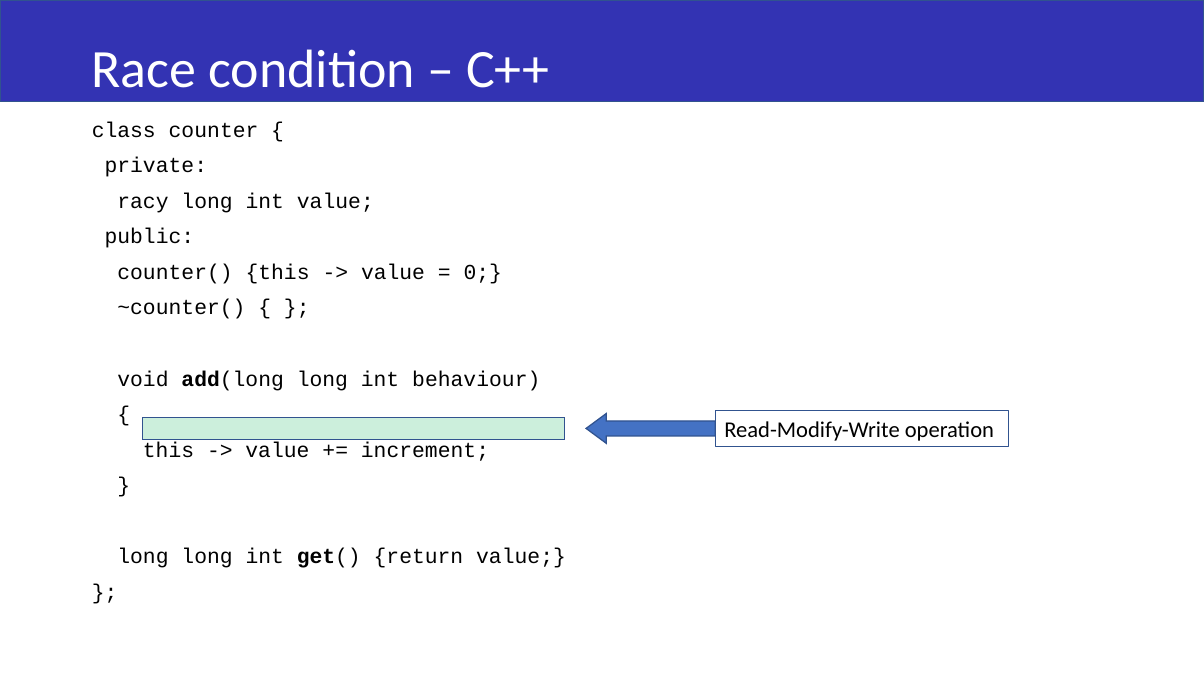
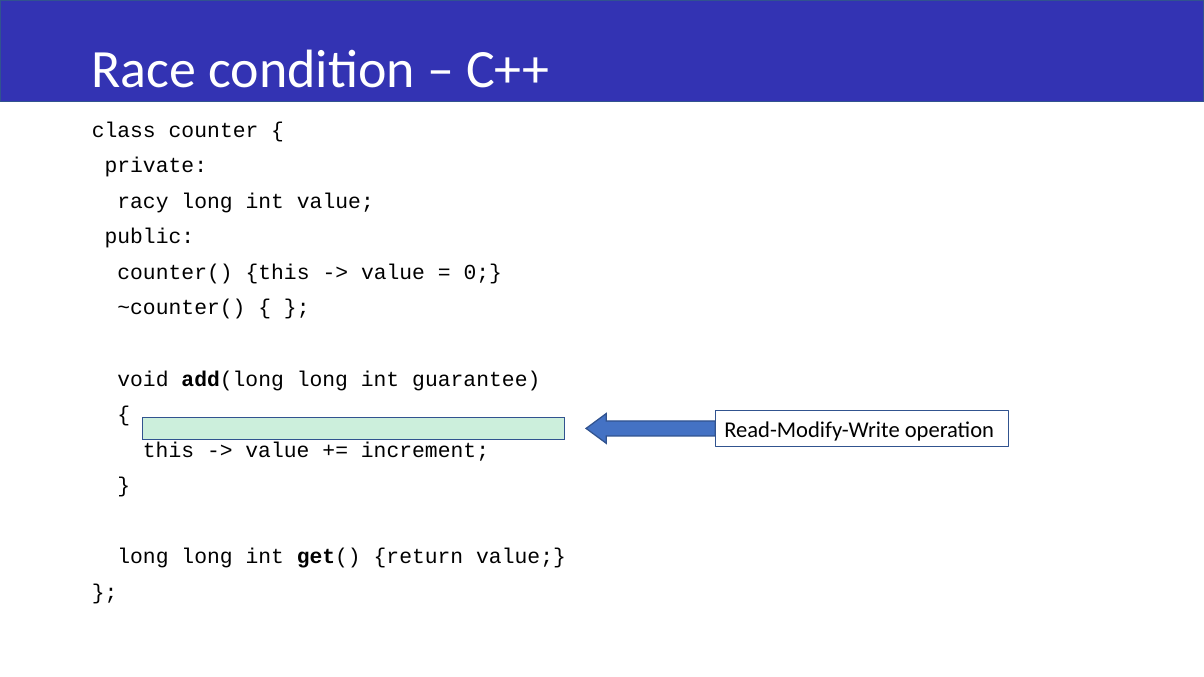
behaviour: behaviour -> guarantee
